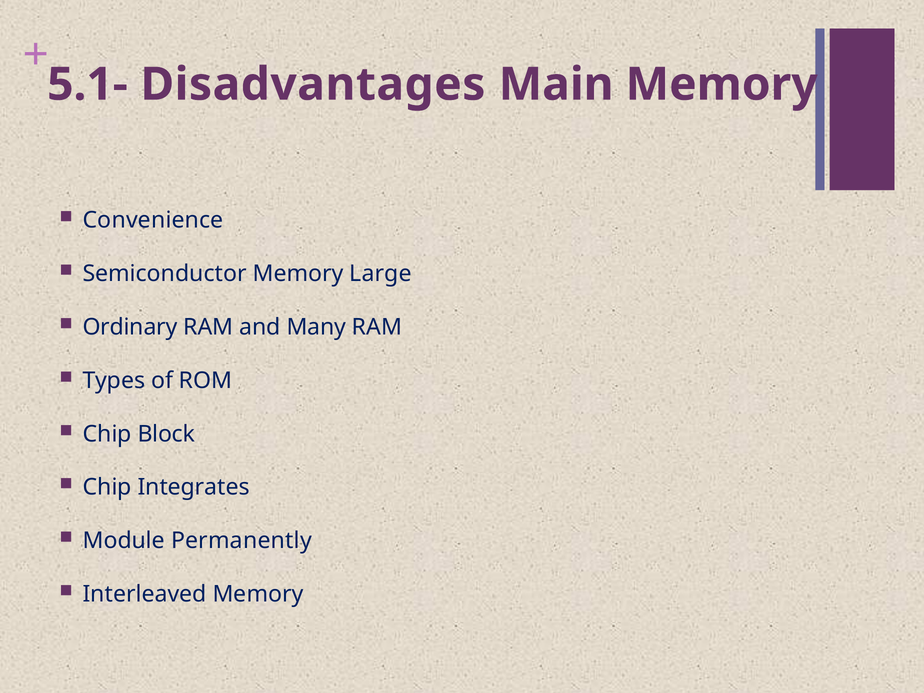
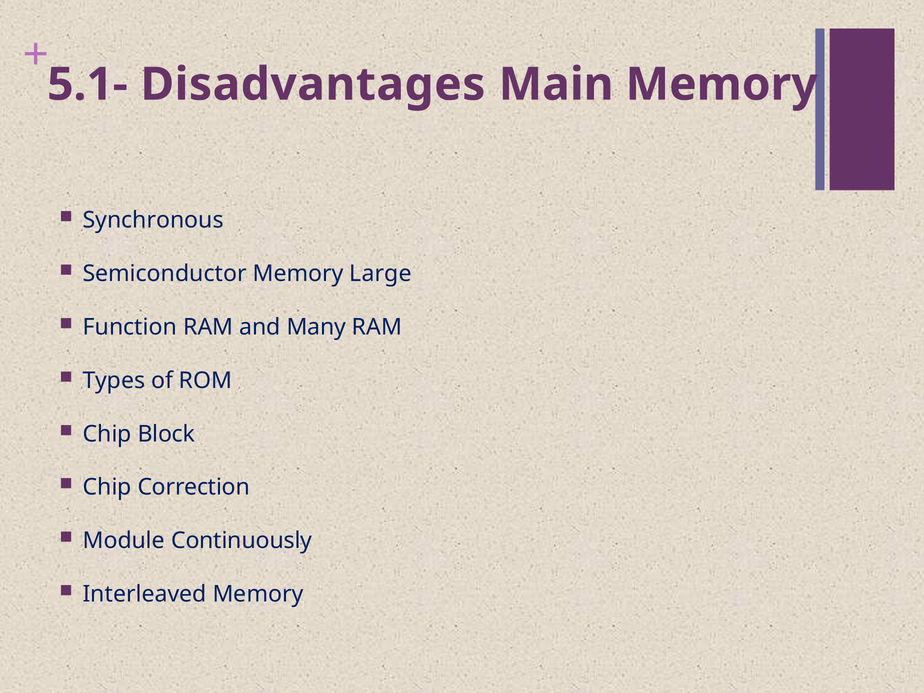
Convenience: Convenience -> Synchronous
Ordinary: Ordinary -> Function
Integrates: Integrates -> Correction
Permanently: Permanently -> Continuously
